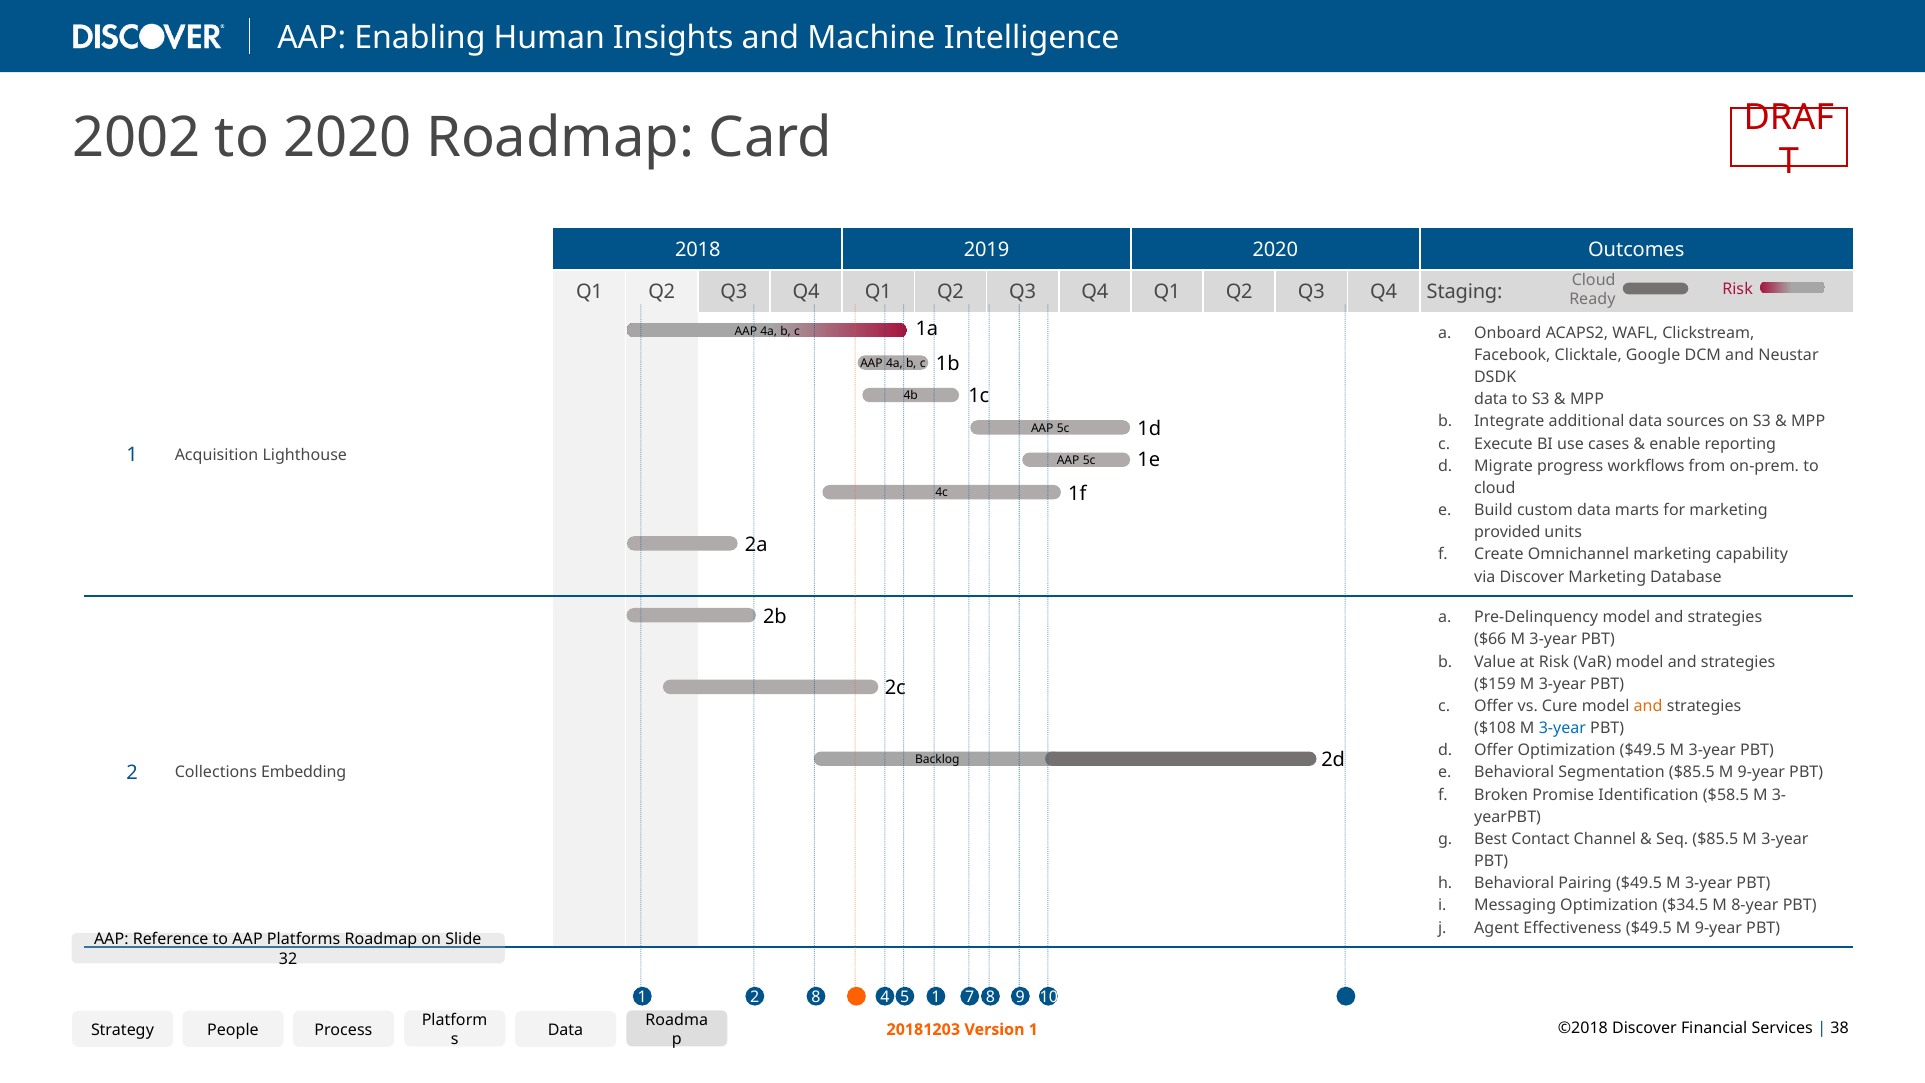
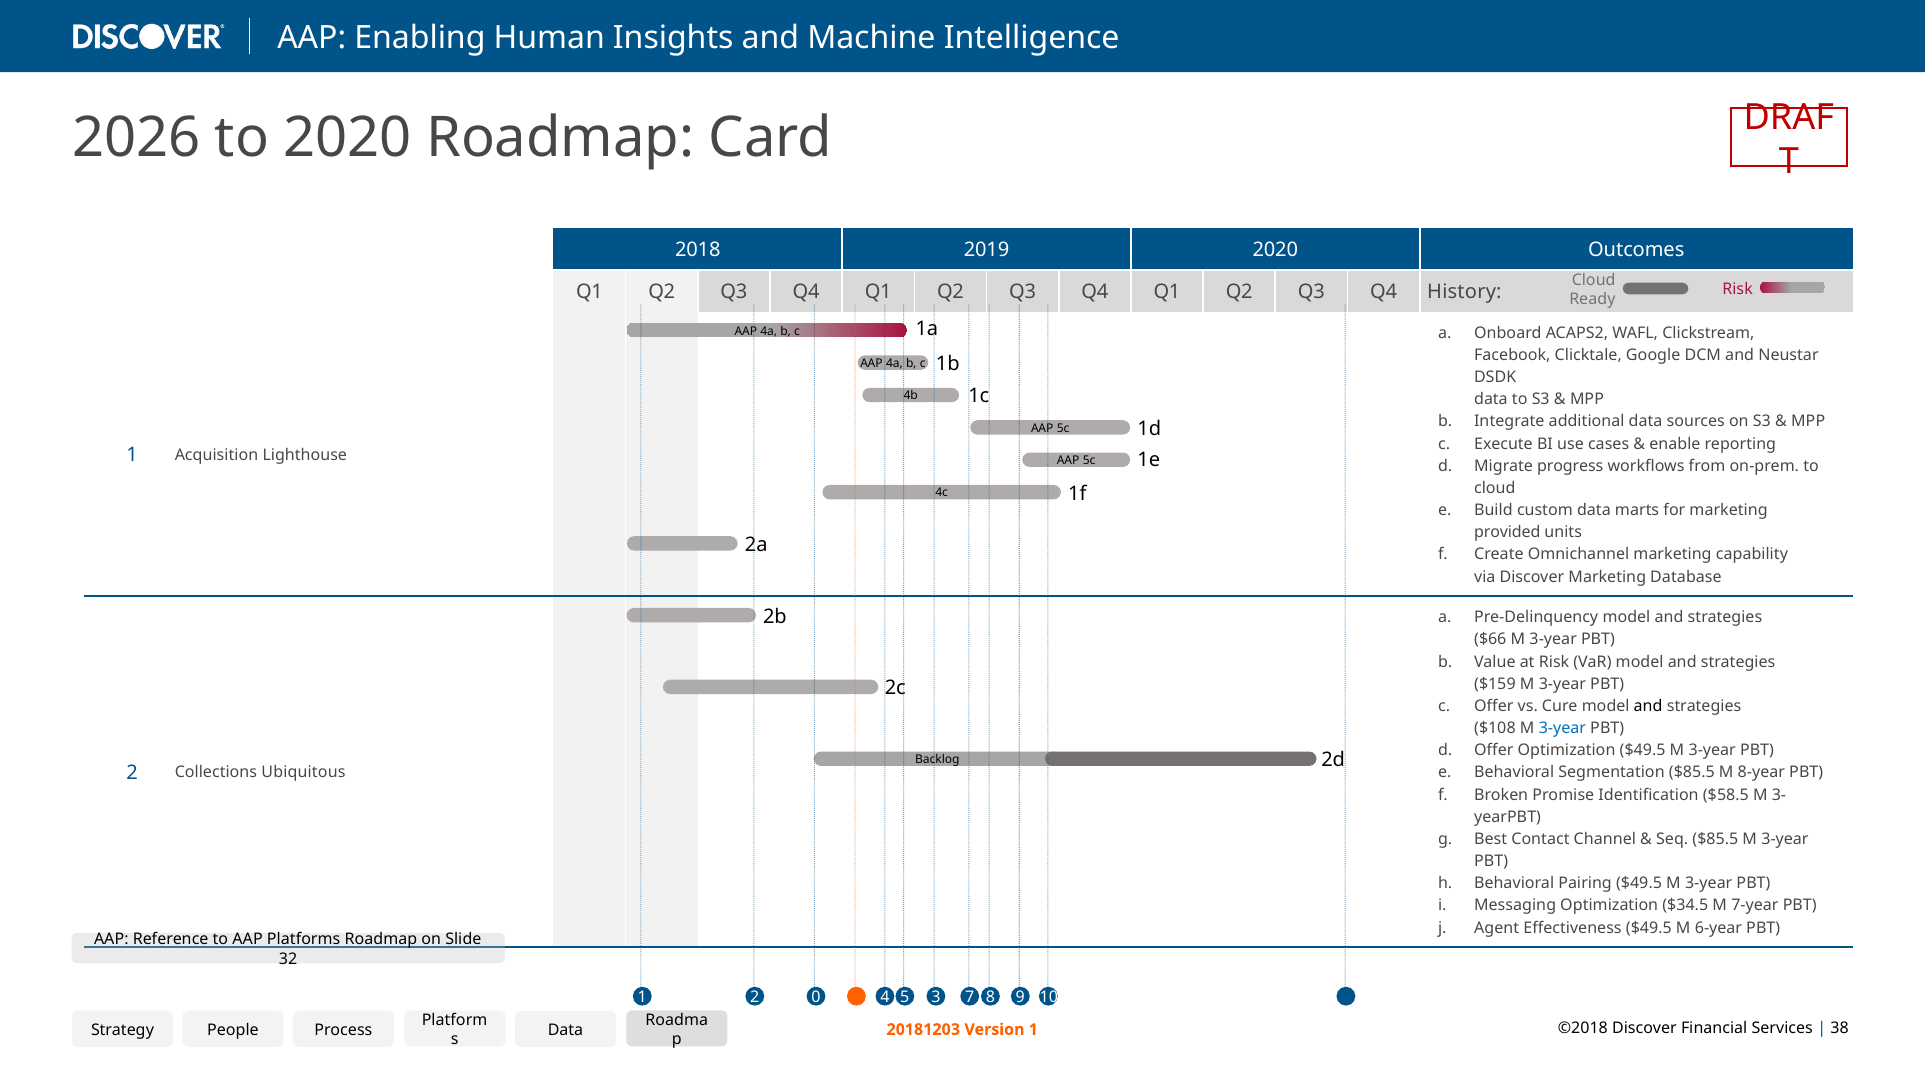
2002: 2002 -> 2026
Staging: Staging -> History
and at (1648, 706) colour: orange -> black
Embedding: Embedding -> Ubiquitous
$85.5 M 9-year: 9-year -> 8-year
8-year: 8-year -> 7-year
$49.5 M 9-year: 9-year -> 6-year
2 8: 8 -> 0
4 1: 1 -> 3
